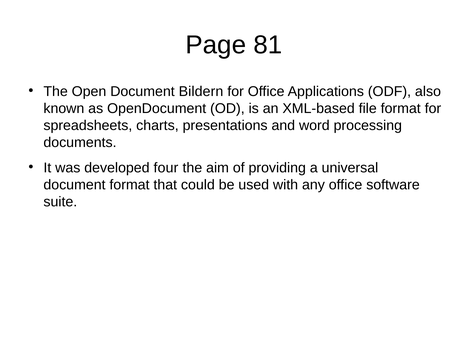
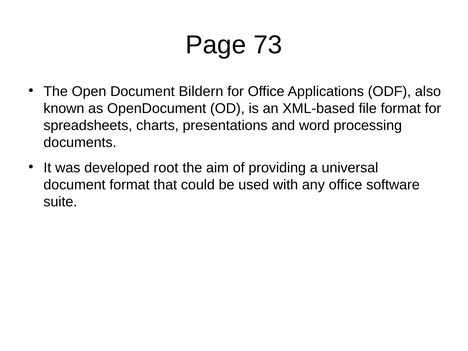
81: 81 -> 73
four: four -> root
